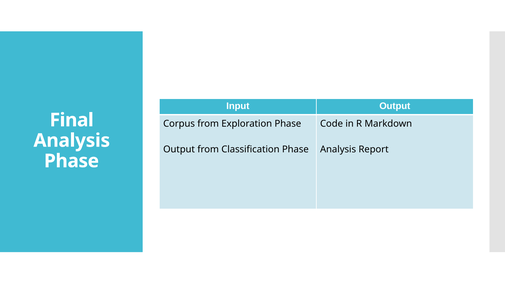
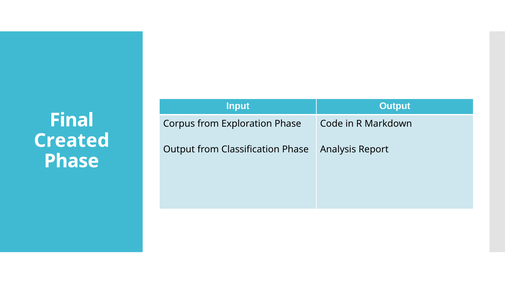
Analysis at (72, 141): Analysis -> Created
